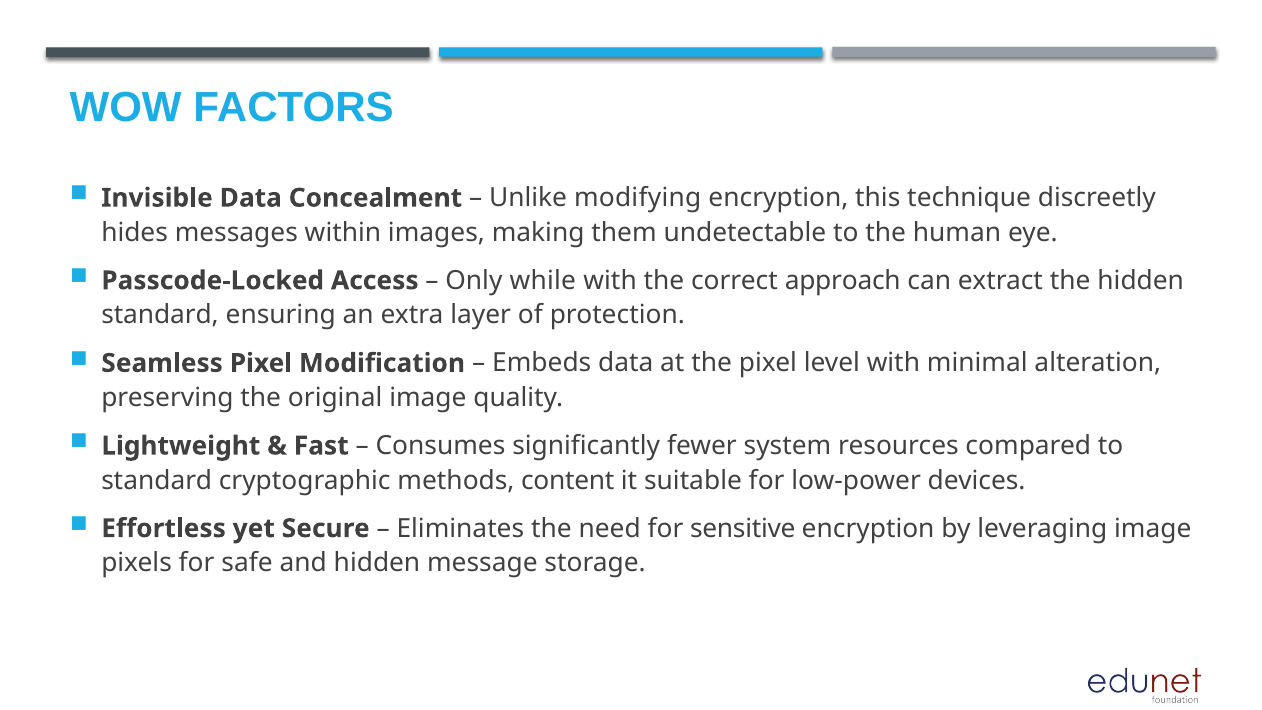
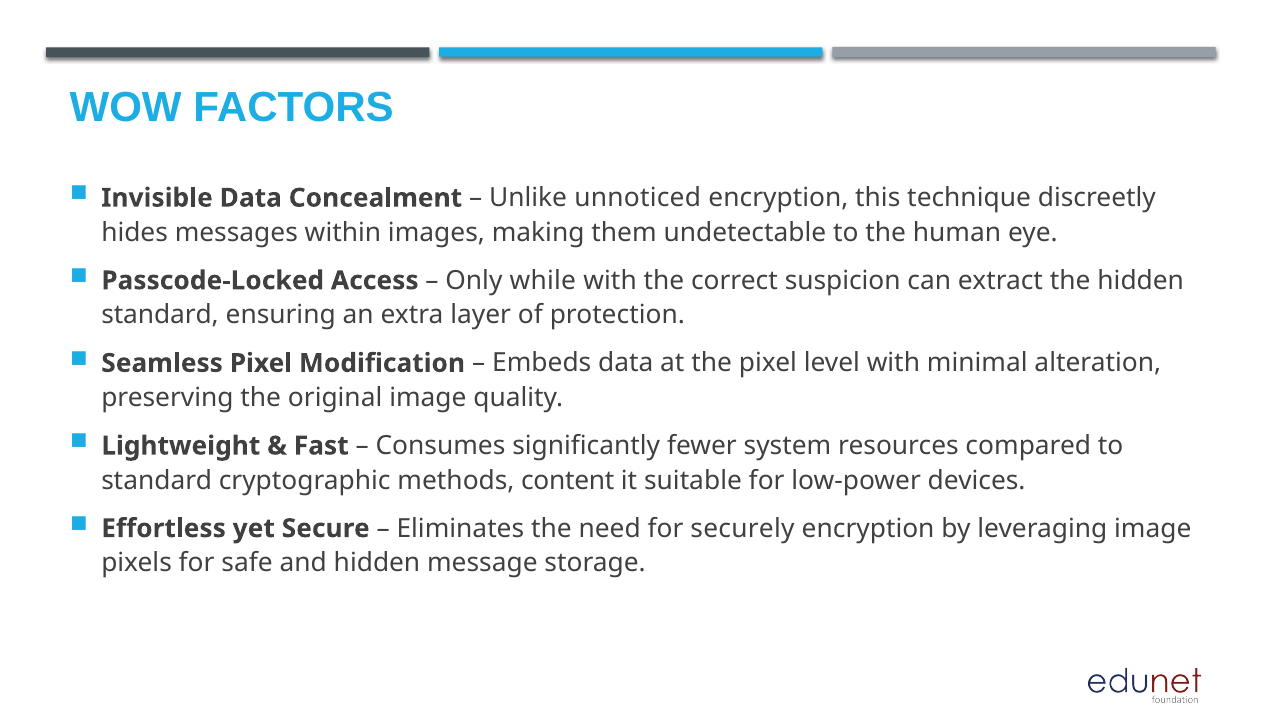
modifying: modifying -> unnoticed
approach: approach -> suspicion
sensitive: sensitive -> securely
